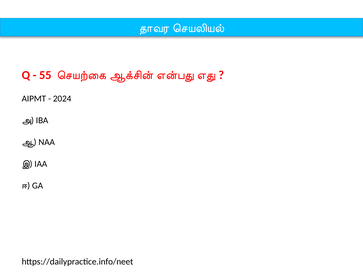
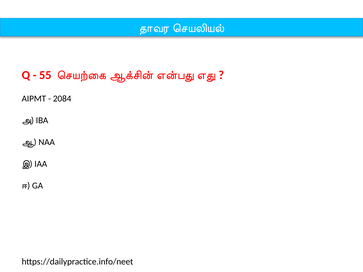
2024: 2024 -> 2084
